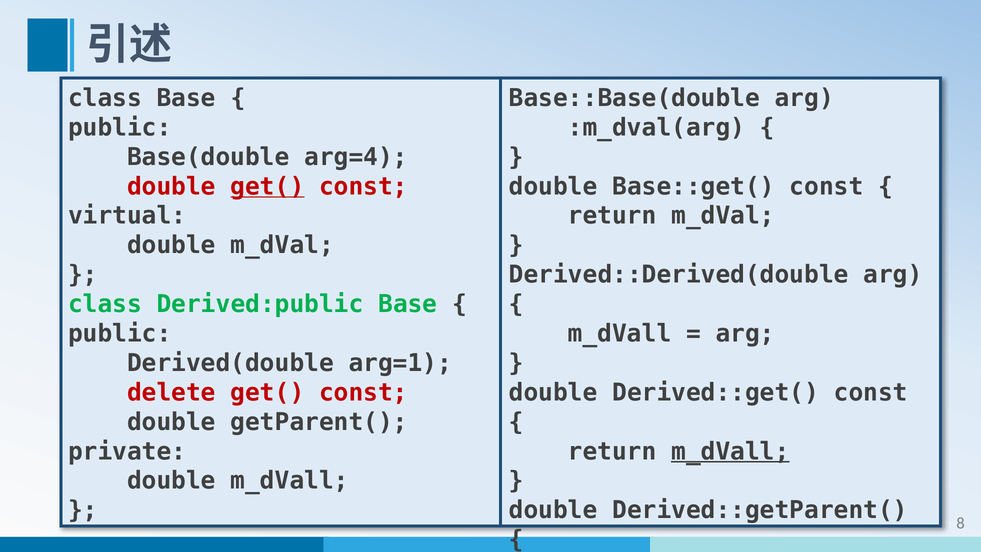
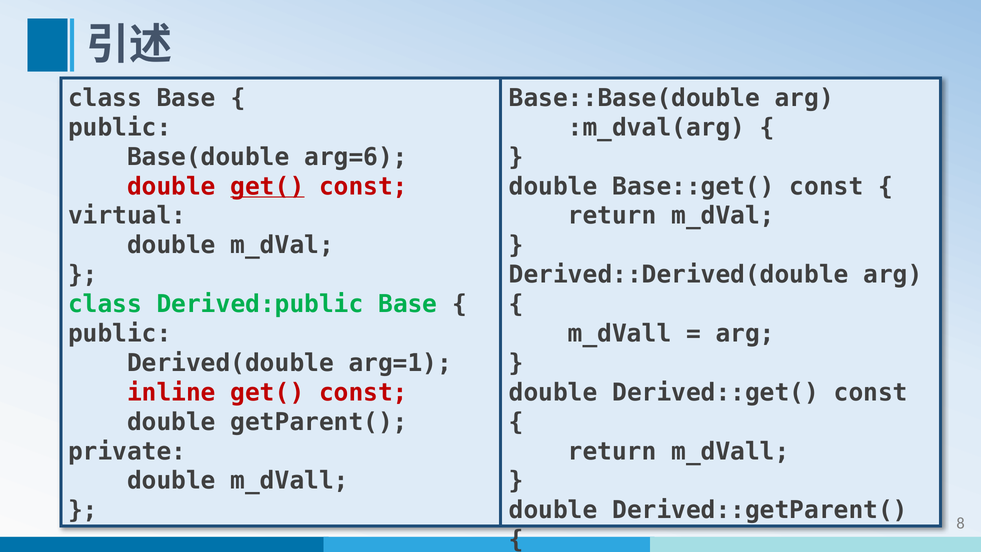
arg=4: arg=4 -> arg=6
delete: delete -> inline
m_dVall at (730, 451) underline: present -> none
